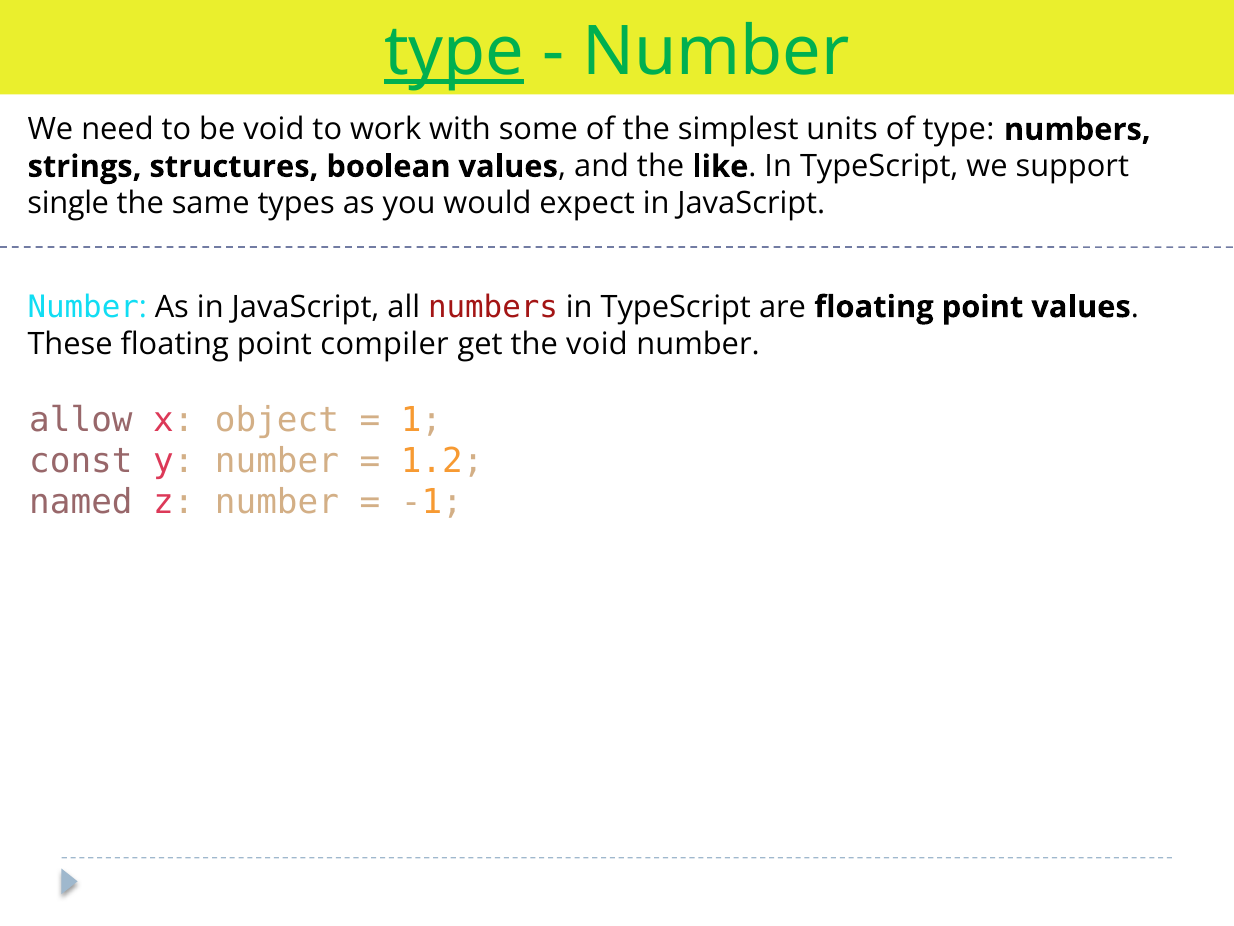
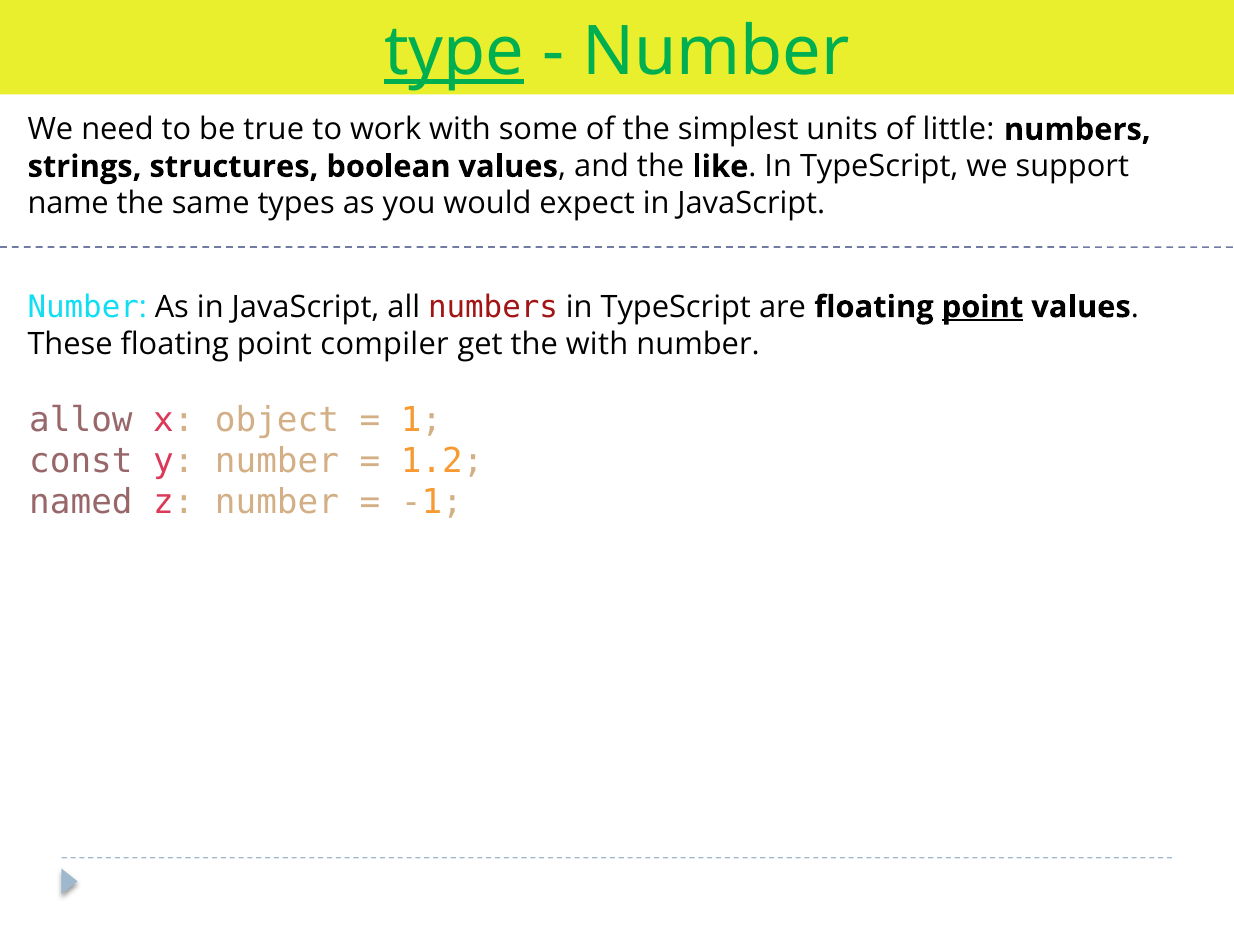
be void: void -> true
of type: type -> little
single: single -> name
point at (983, 307) underline: none -> present
the void: void -> with
